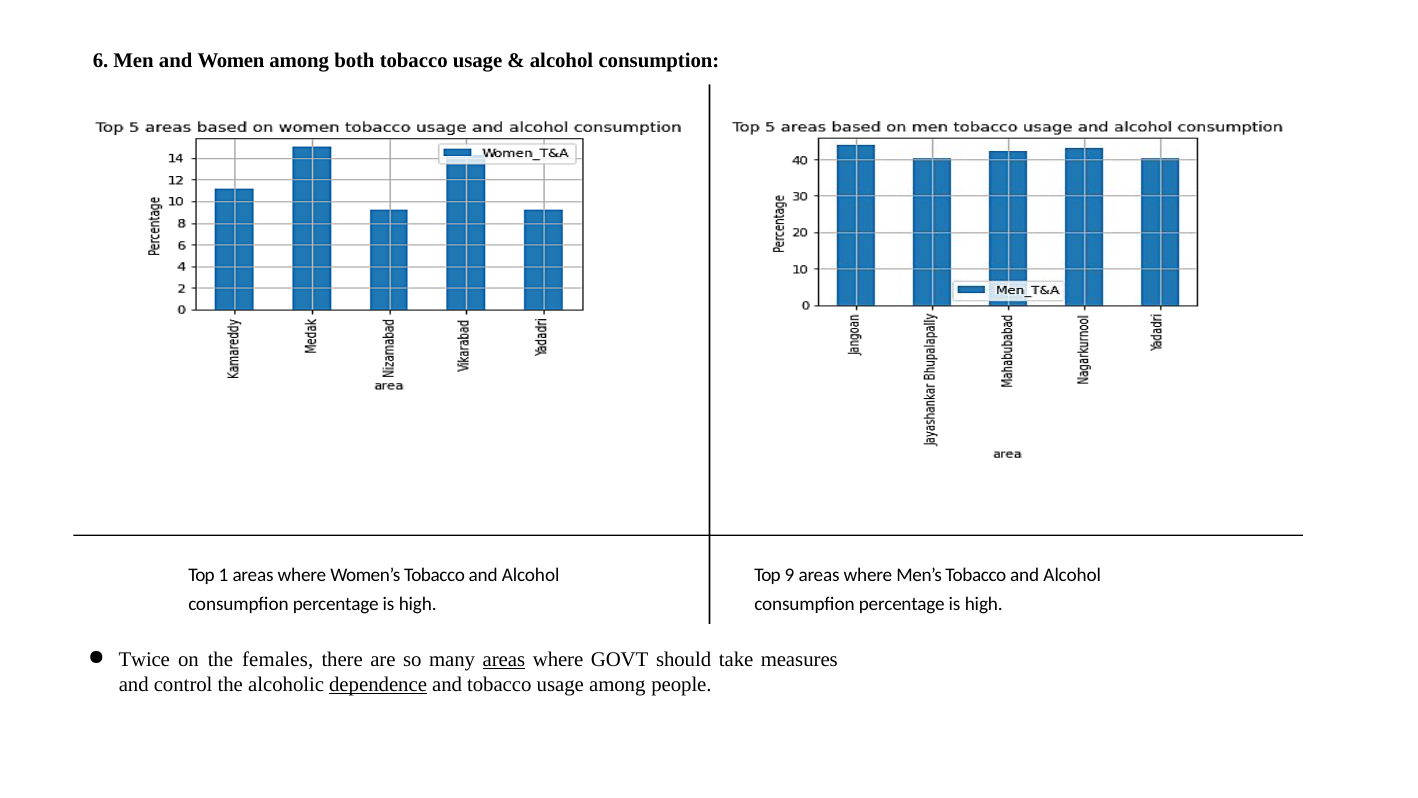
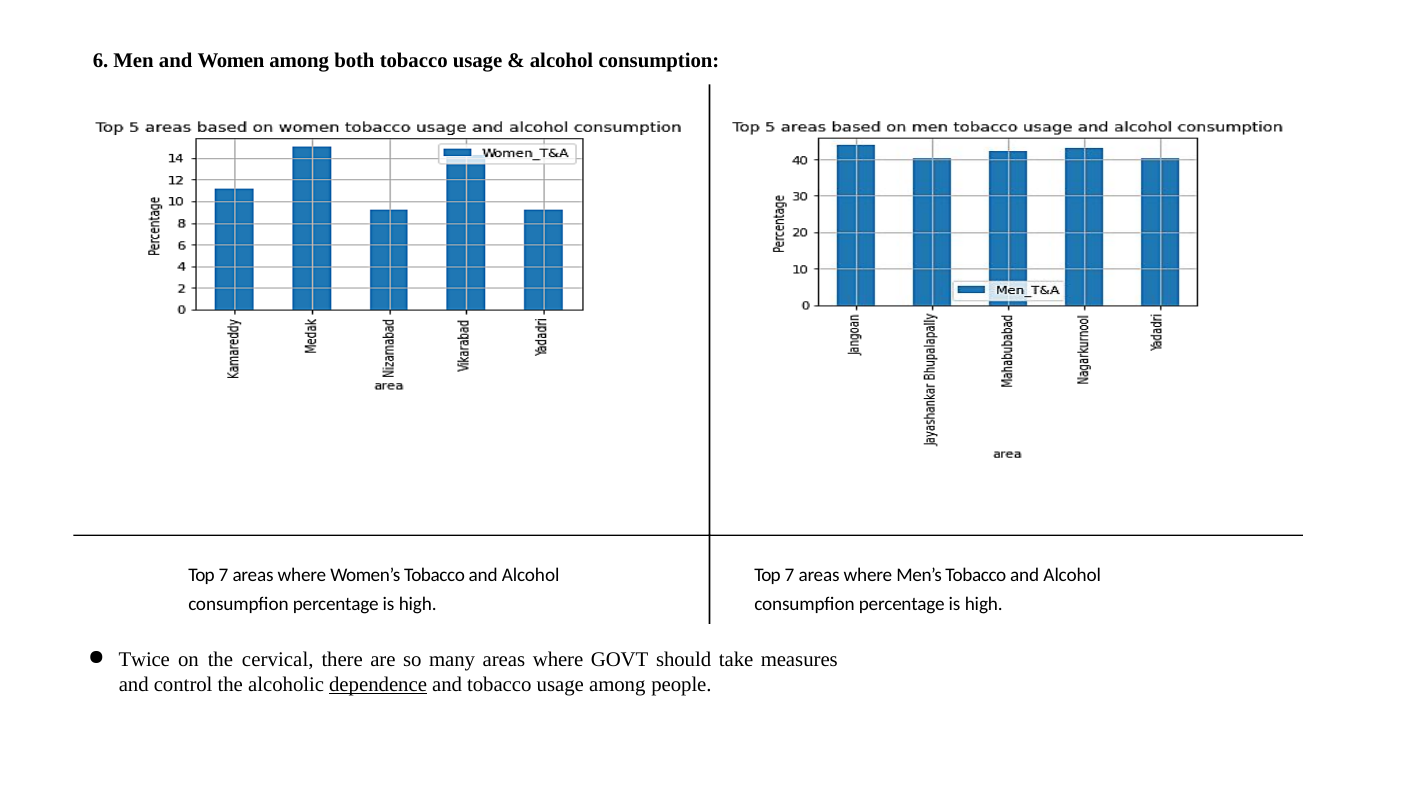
1 at (223, 574): 1 -> 7
9 at (790, 574): 9 -> 7
females: females -> cervical
areas at (504, 659) underline: present -> none
